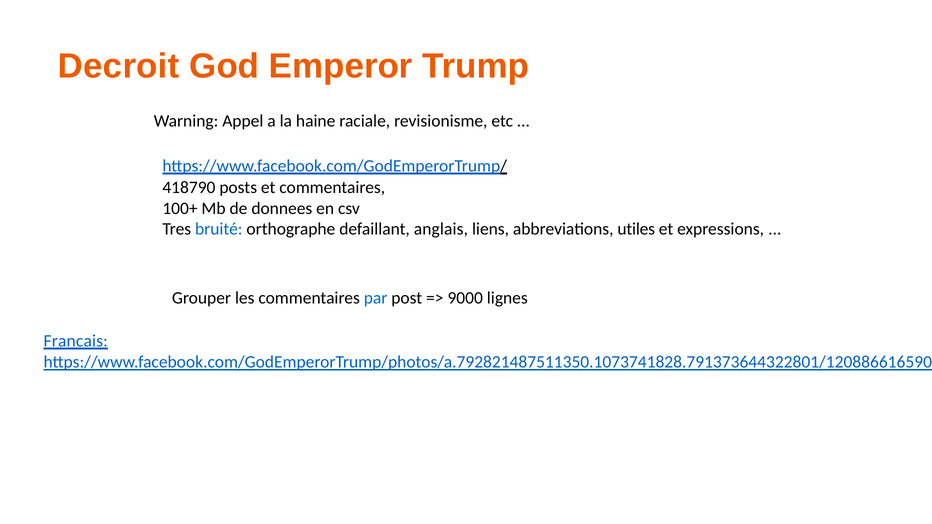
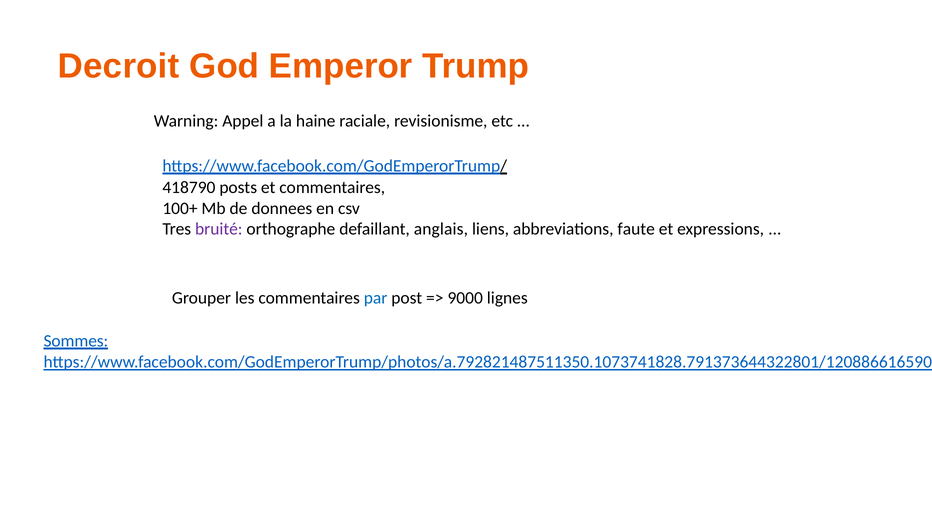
bruité colour: blue -> purple
utiles: utiles -> faute
Francais: Francais -> Sommes
